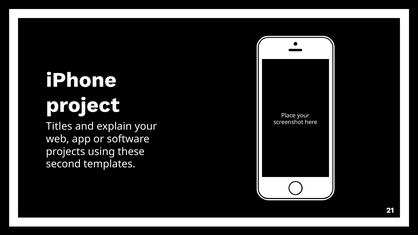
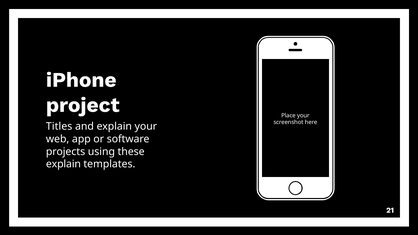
second at (63, 164): second -> explain
